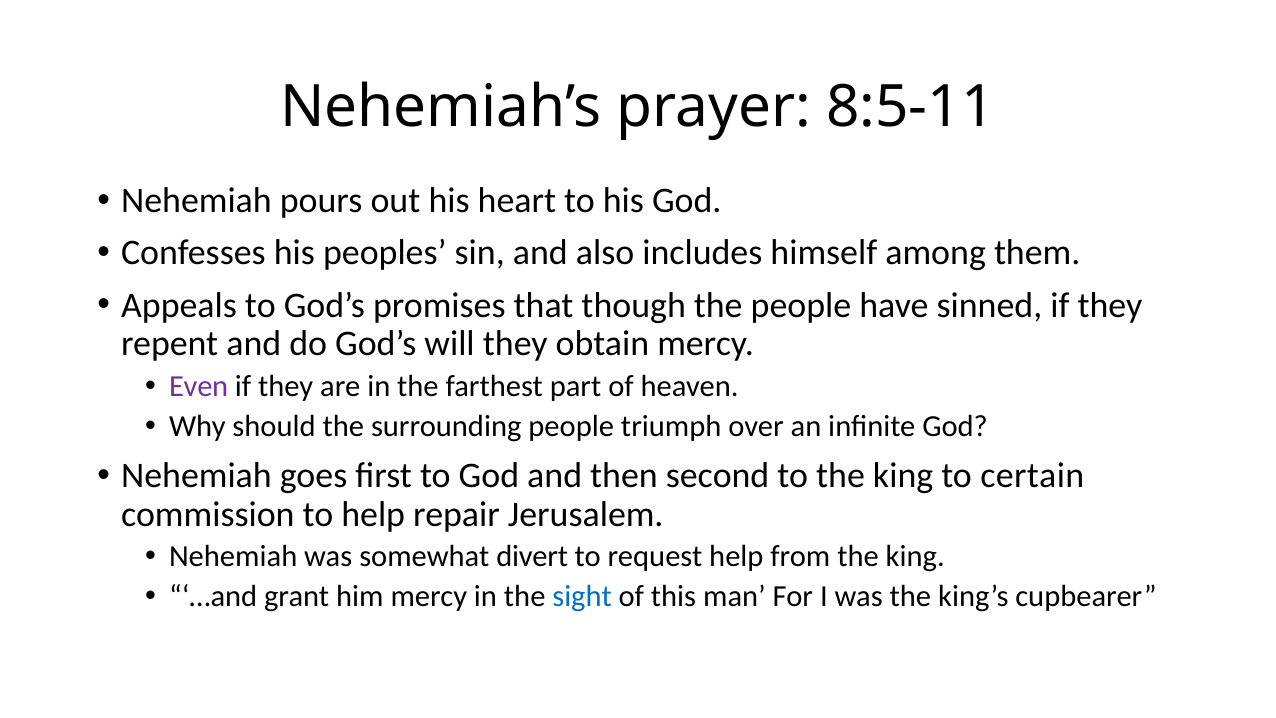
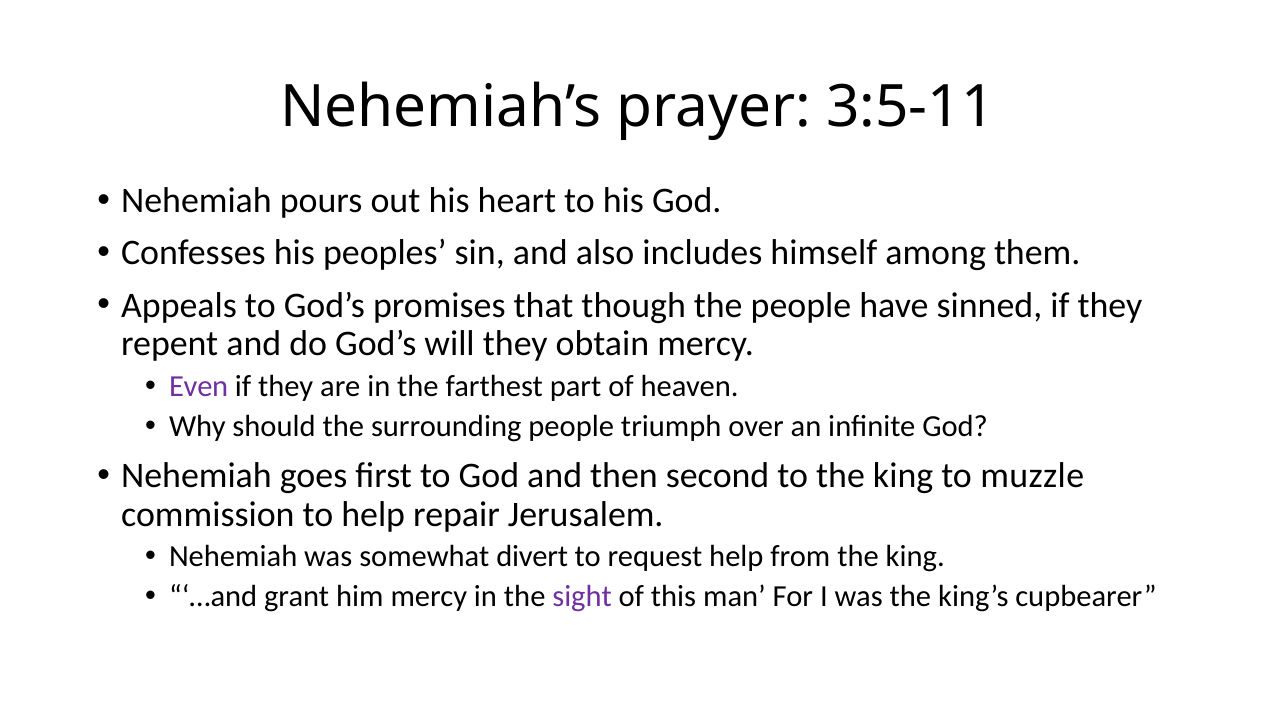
8:5-11: 8:5-11 -> 3:5-11
certain: certain -> muzzle
sight colour: blue -> purple
